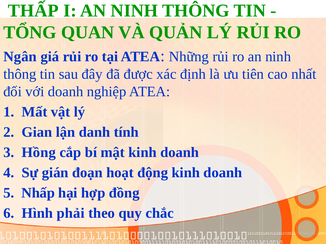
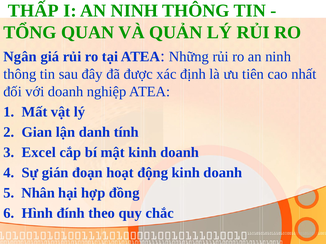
Hồng: Hồng -> Excel
Nhấp: Nhấp -> Nhân
phải: phải -> đính
